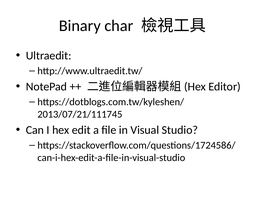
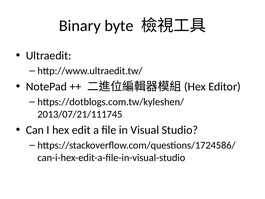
char: char -> byte
